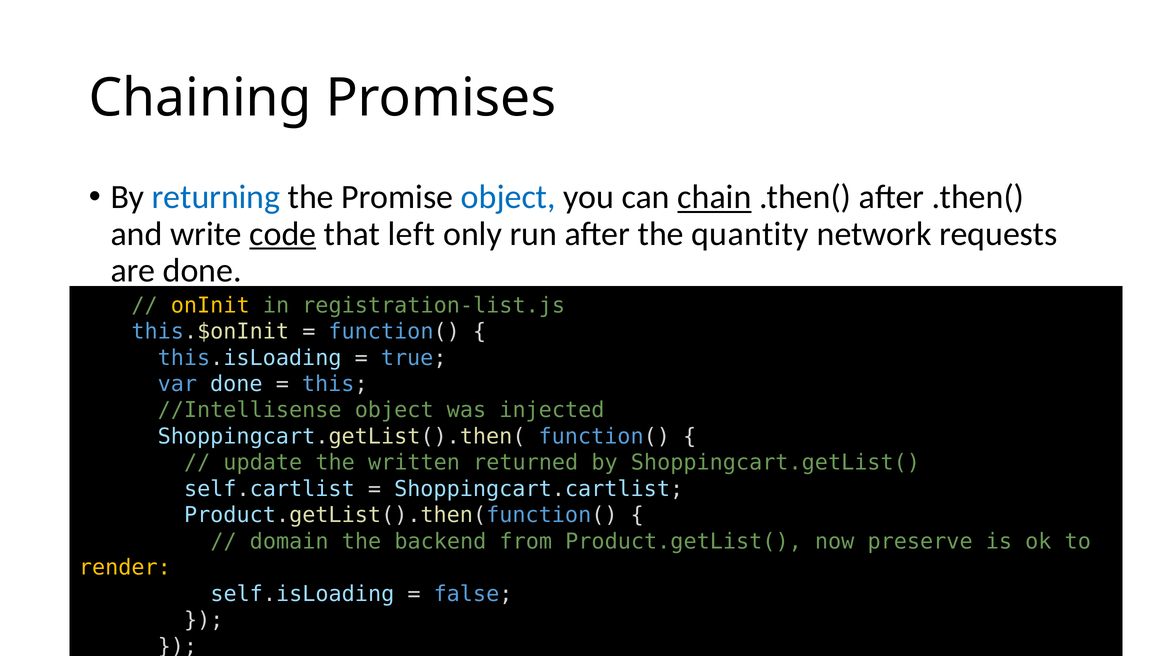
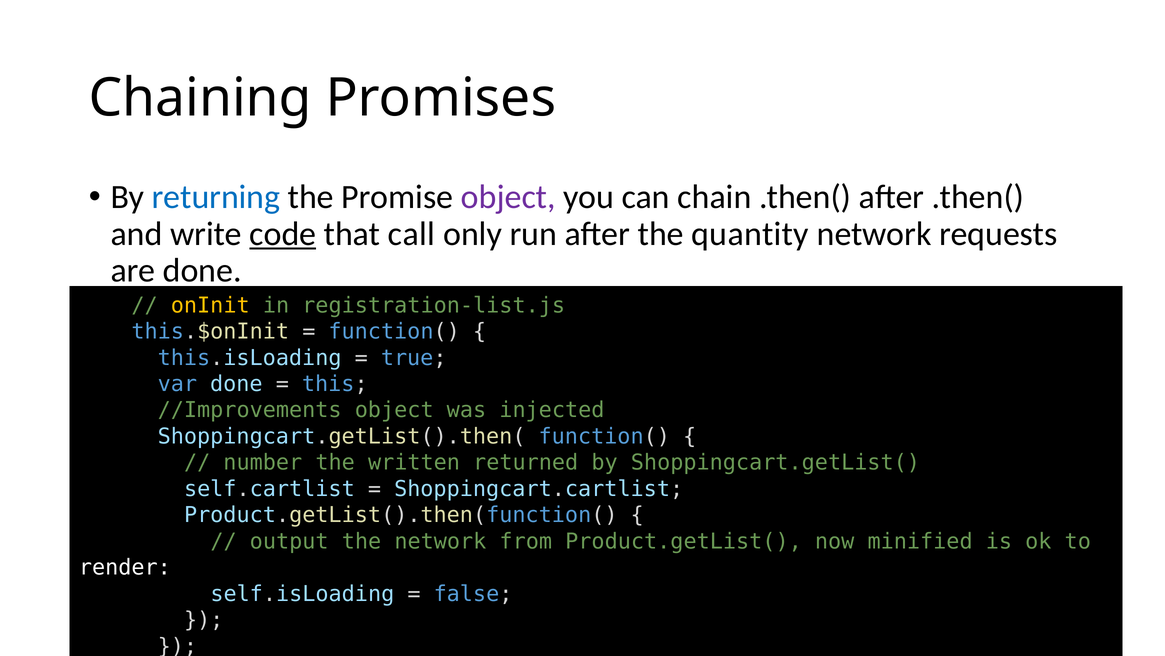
object at (508, 197) colour: blue -> purple
chain underline: present -> none
left: left -> call
//Intellisense: //Intellisense -> //Improvements
update: update -> number
domain: domain -> output
the backend: backend -> network
preserve: preserve -> minified
render colour: yellow -> white
